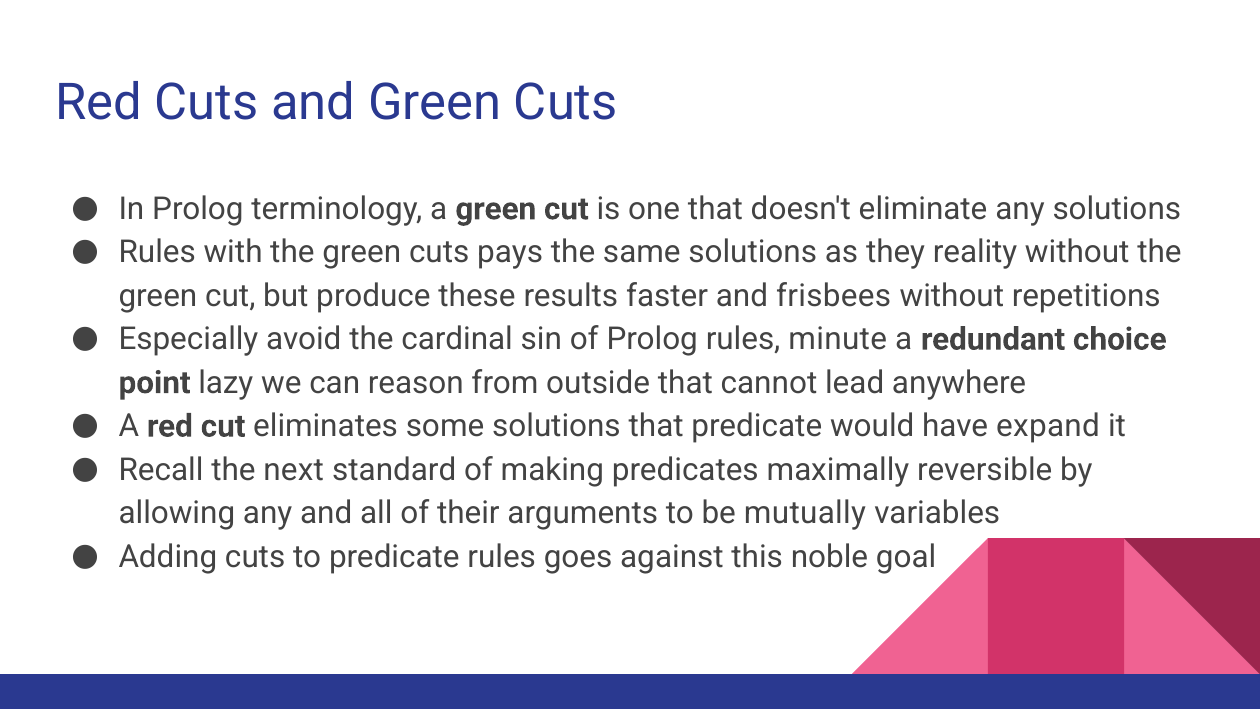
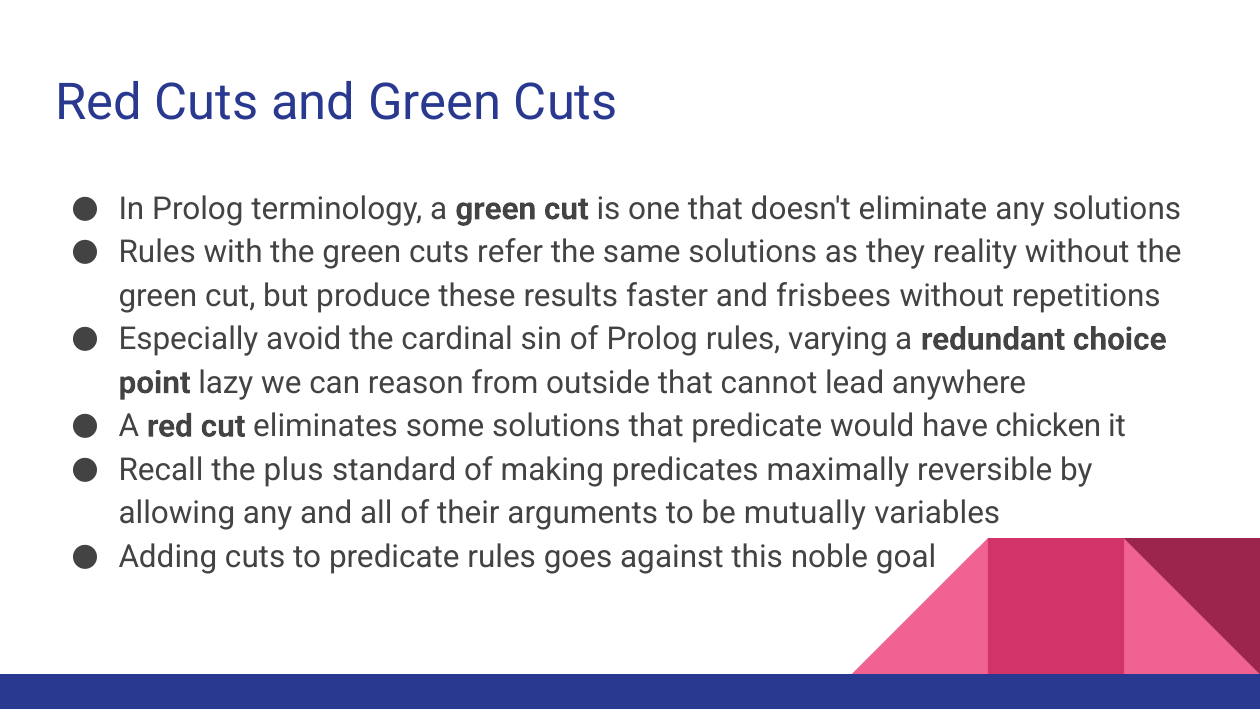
pays: pays -> refer
minute: minute -> varying
expand: expand -> chicken
next: next -> plus
